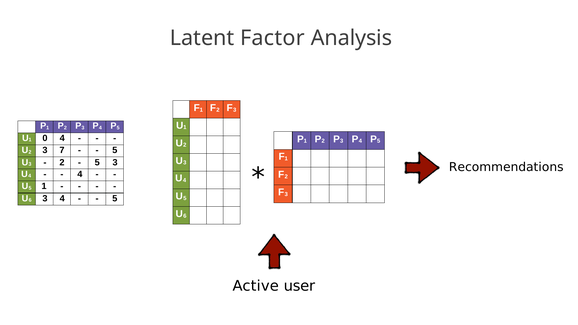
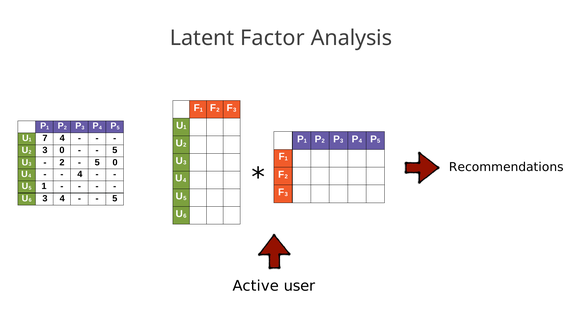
0: 0 -> 7
3 7: 7 -> 0
5 3: 3 -> 0
